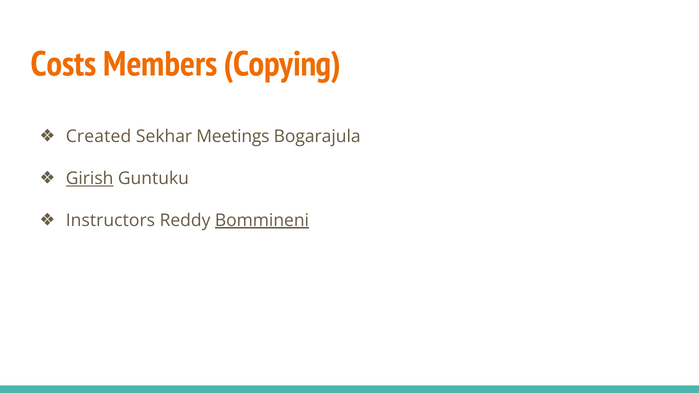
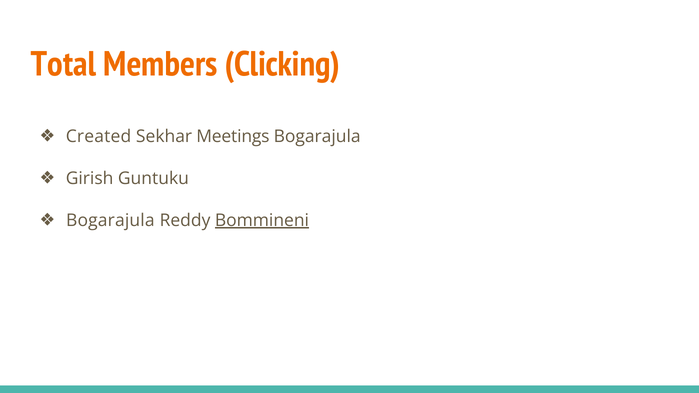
Costs: Costs -> Total
Copying: Copying -> Clicking
Girish underline: present -> none
Instructors at (110, 220): Instructors -> Bogarajula
